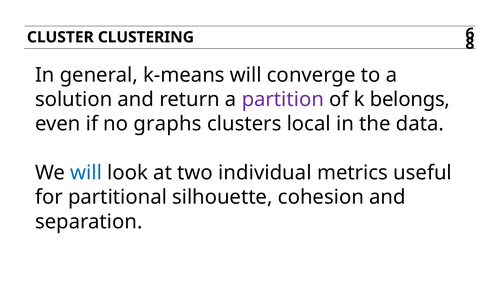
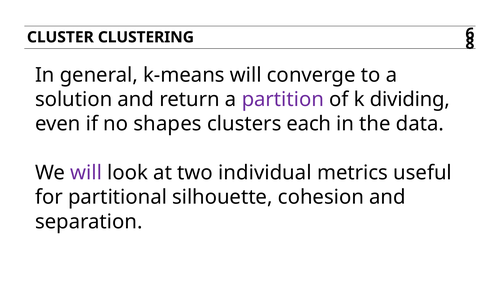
belongs: belongs -> dividing
graphs: graphs -> shapes
local: local -> each
will at (86, 173) colour: blue -> purple
